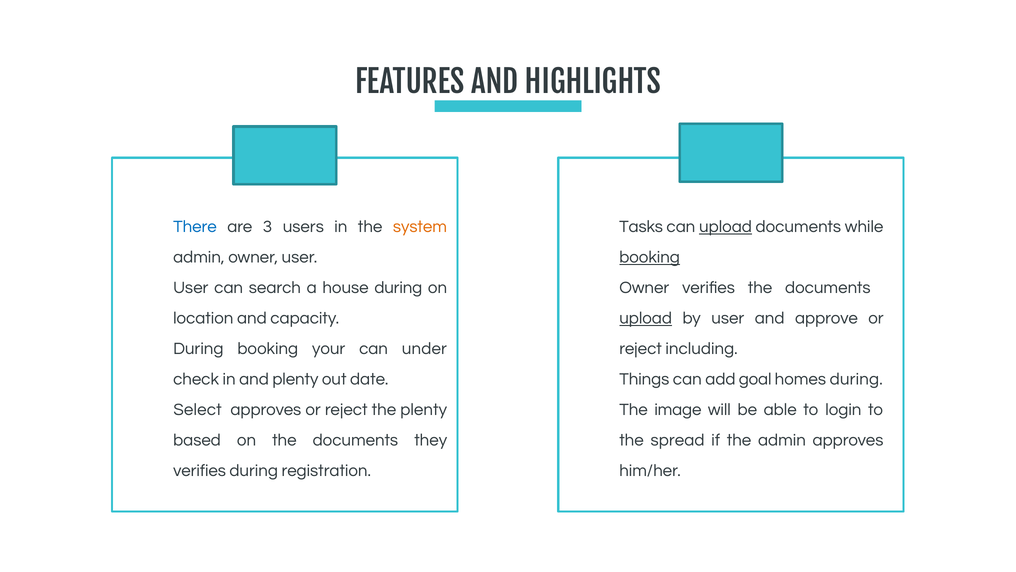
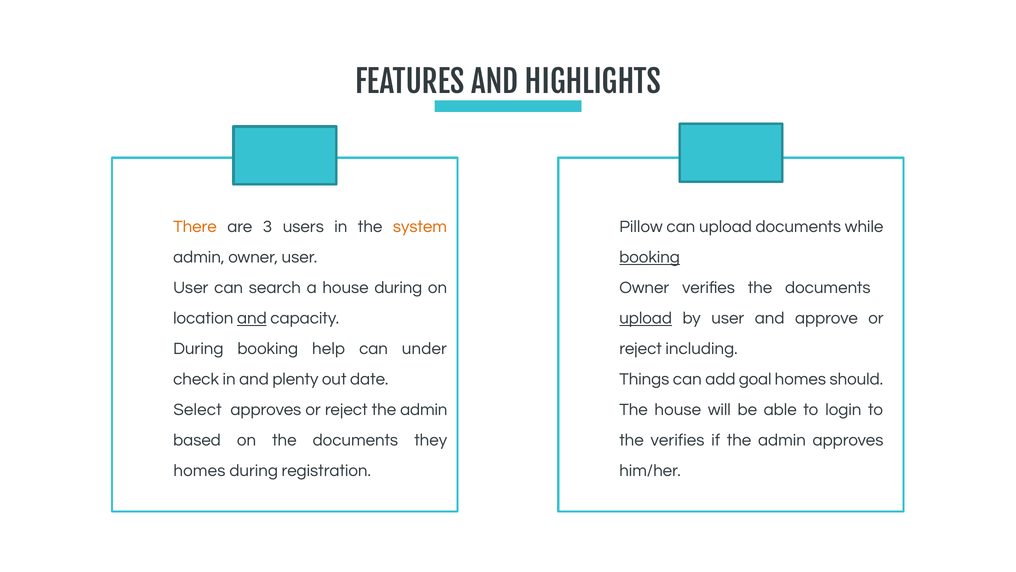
There colour: blue -> orange
Tasks: Tasks -> Pillow
upload at (726, 227) underline: present -> none
and at (252, 318) underline: none -> present
your: your -> help
homes during: during -> should
reject the plenty: plenty -> admin
The image: image -> house
the spread: spread -> verifies
verifies at (200, 470): verifies -> homes
